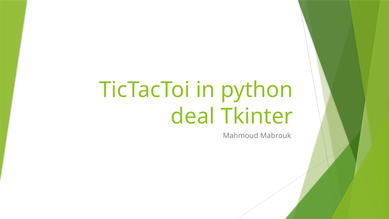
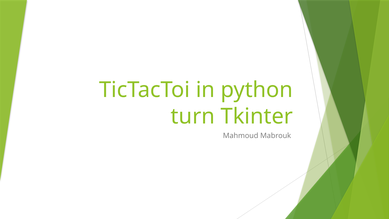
deal: deal -> turn
